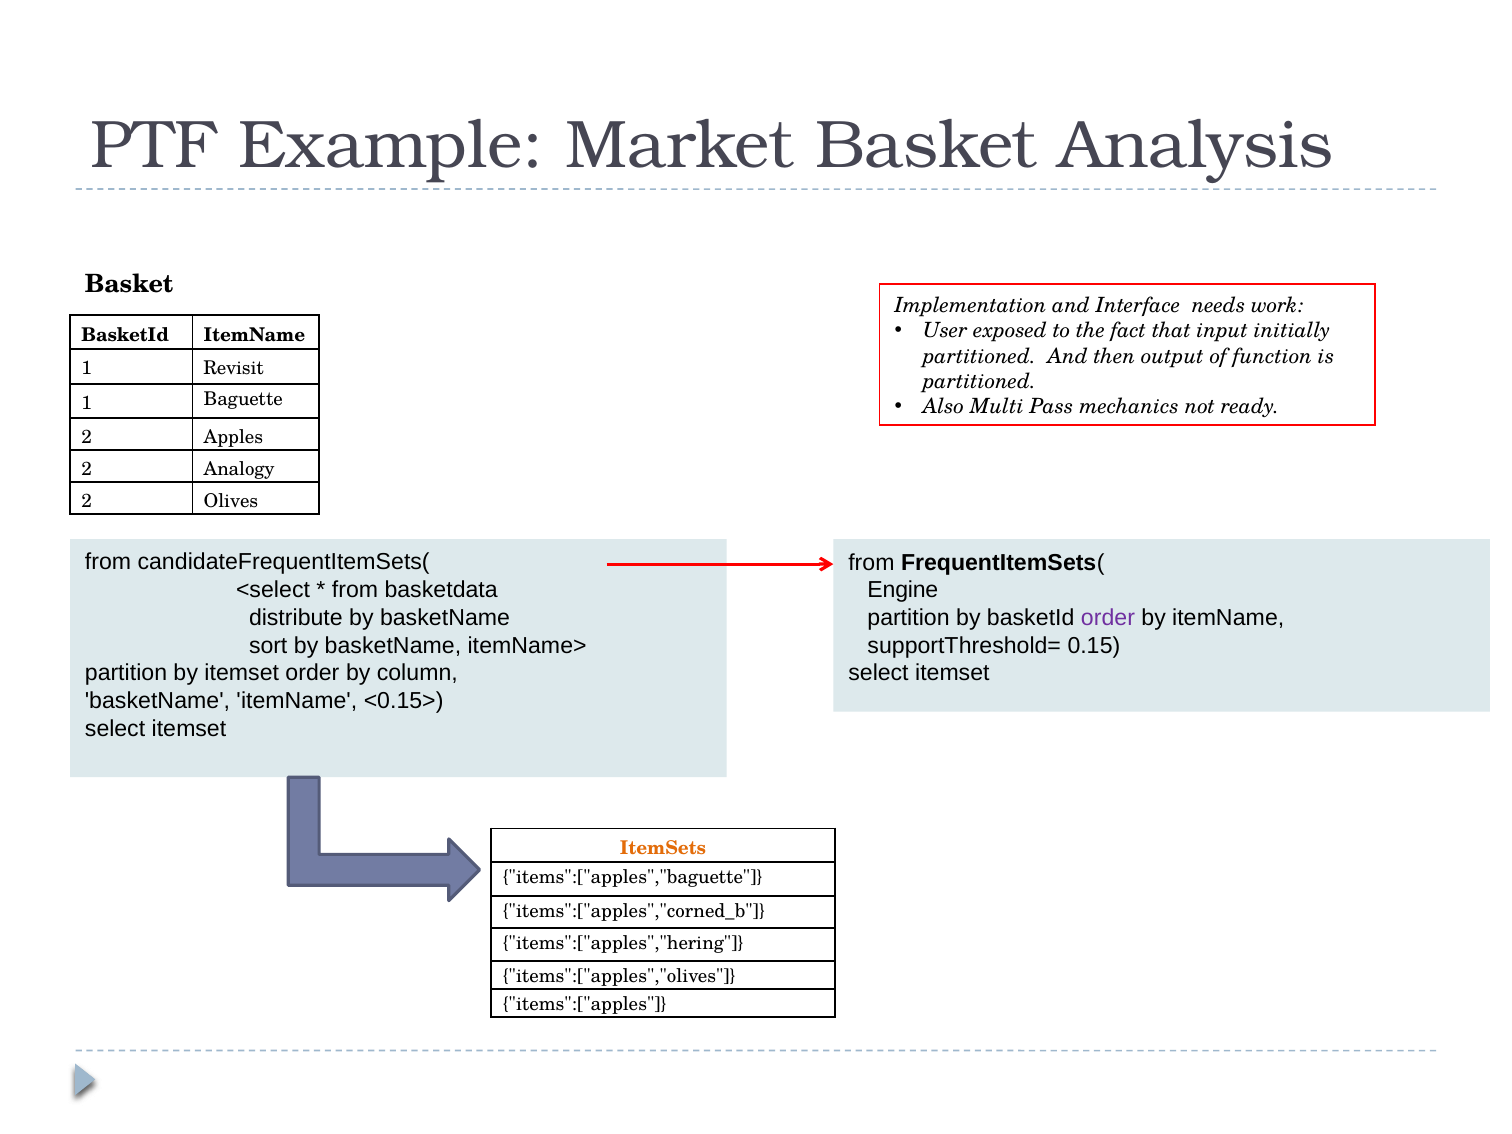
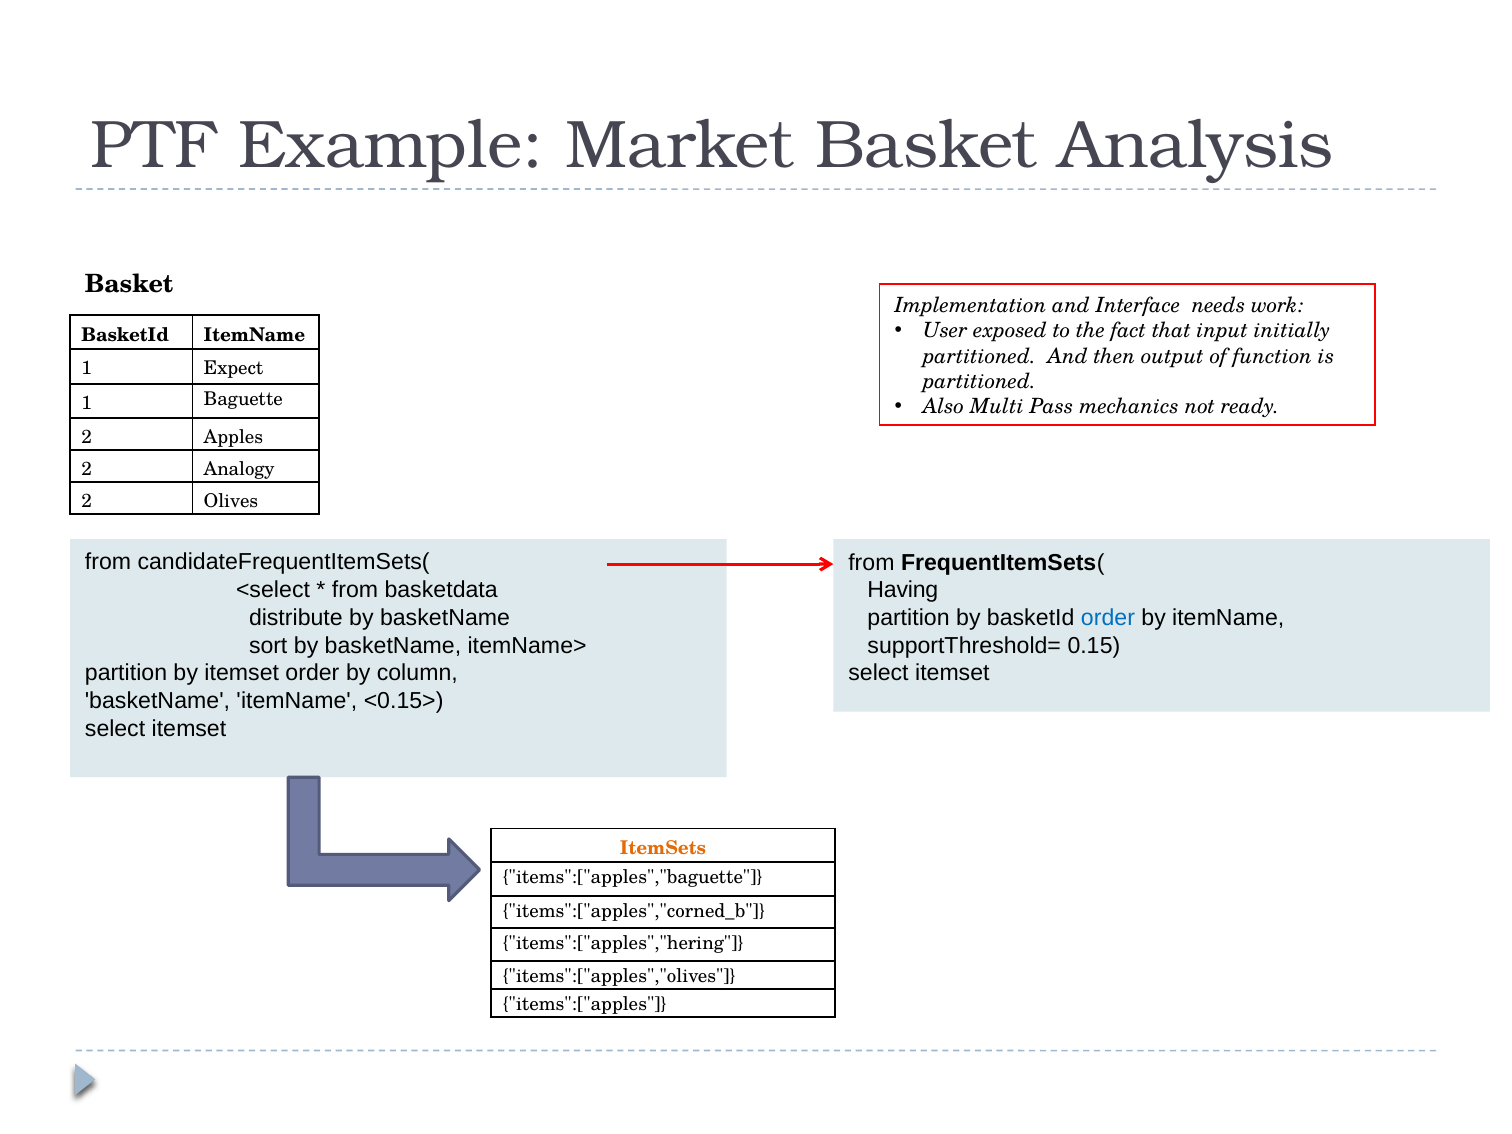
Revisit: Revisit -> Expect
Engine: Engine -> Having
order at (1108, 618) colour: purple -> blue
